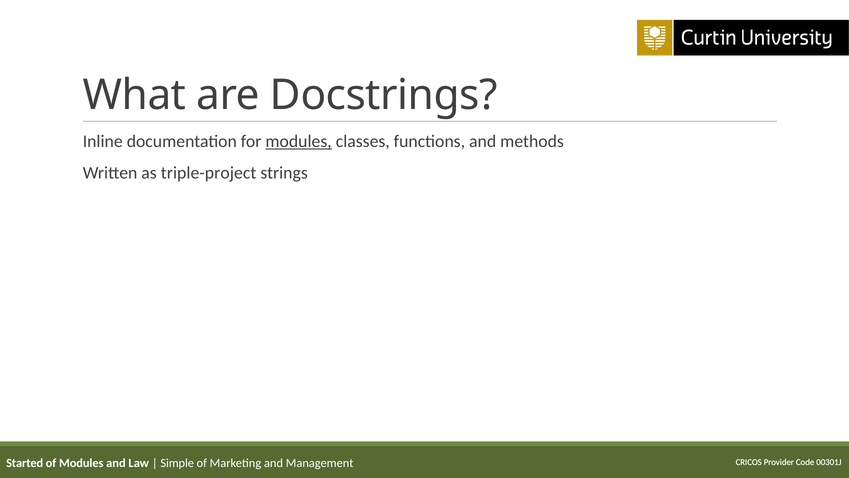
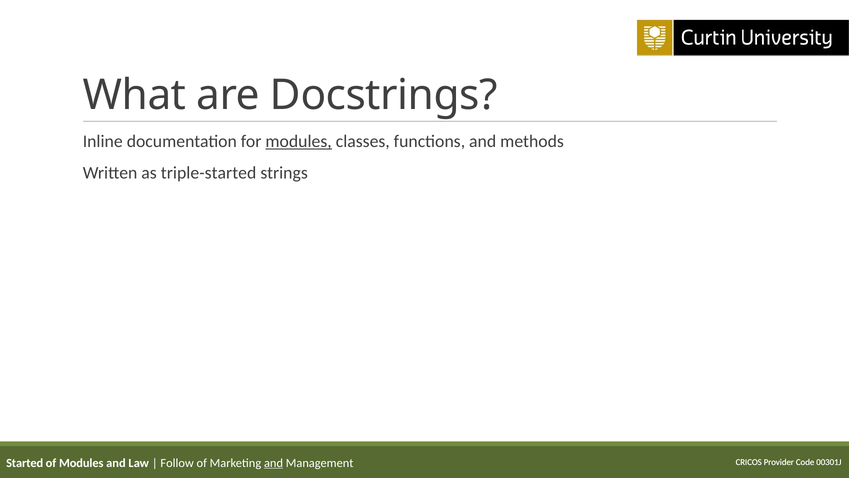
triple-project: triple-project -> triple-started
Simple: Simple -> Follow
and at (274, 462) underline: none -> present
